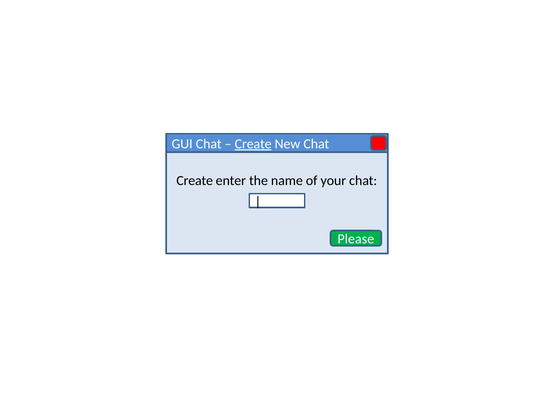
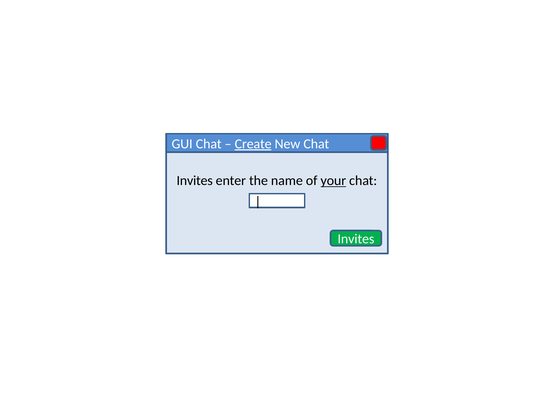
Create at (195, 181): Create -> Invites
your underline: none -> present
Please at (356, 239): Please -> Invites
